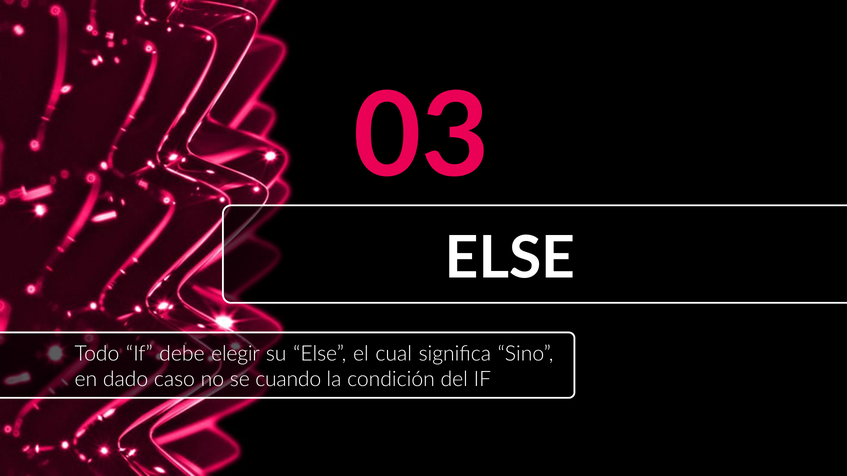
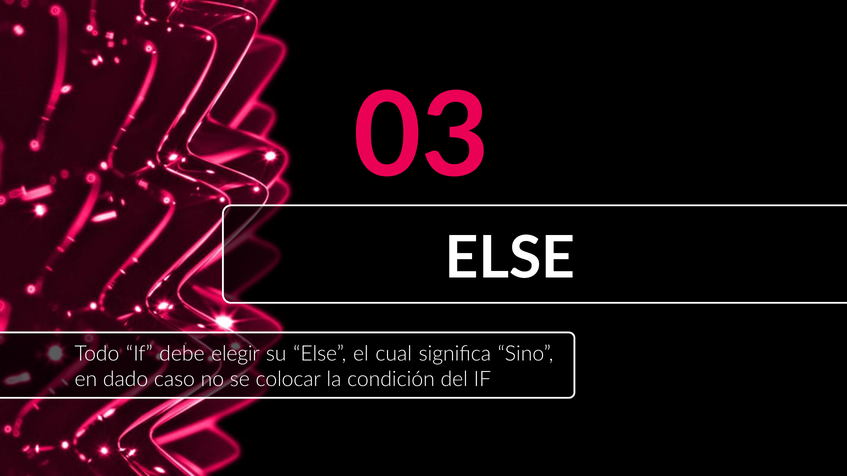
cuando: cuando -> colocar
